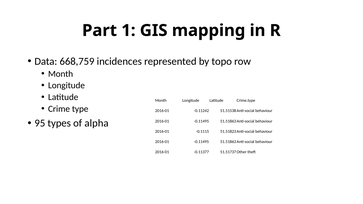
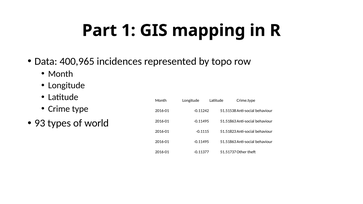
668,759: 668,759 -> 400,965
95: 95 -> 93
alpha: alpha -> world
